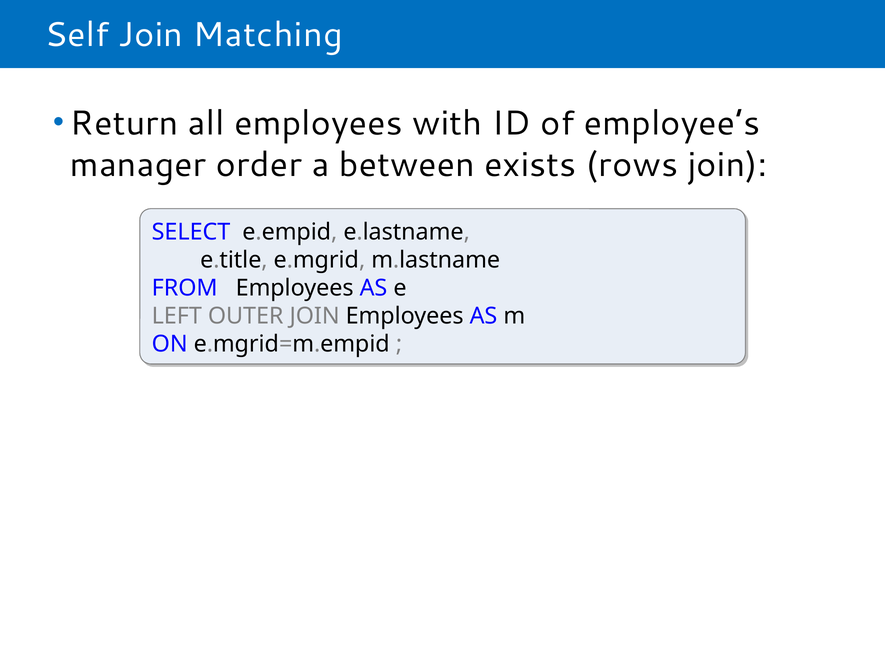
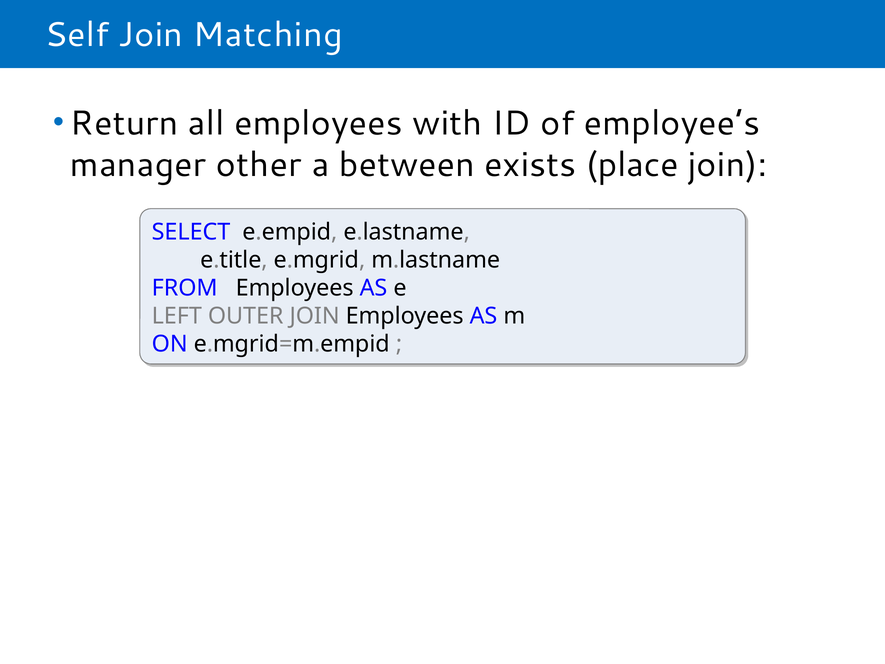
order: order -> other
rows: rows -> place
